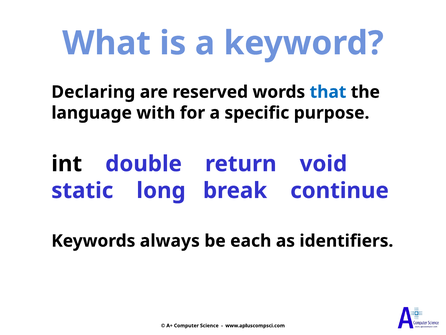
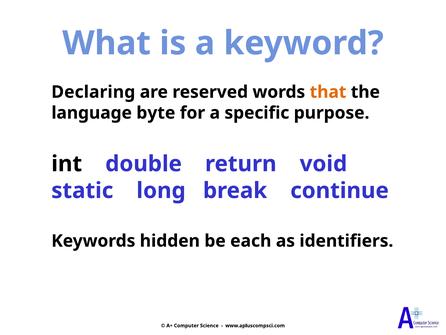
that colour: blue -> orange
with: with -> byte
always: always -> hidden
